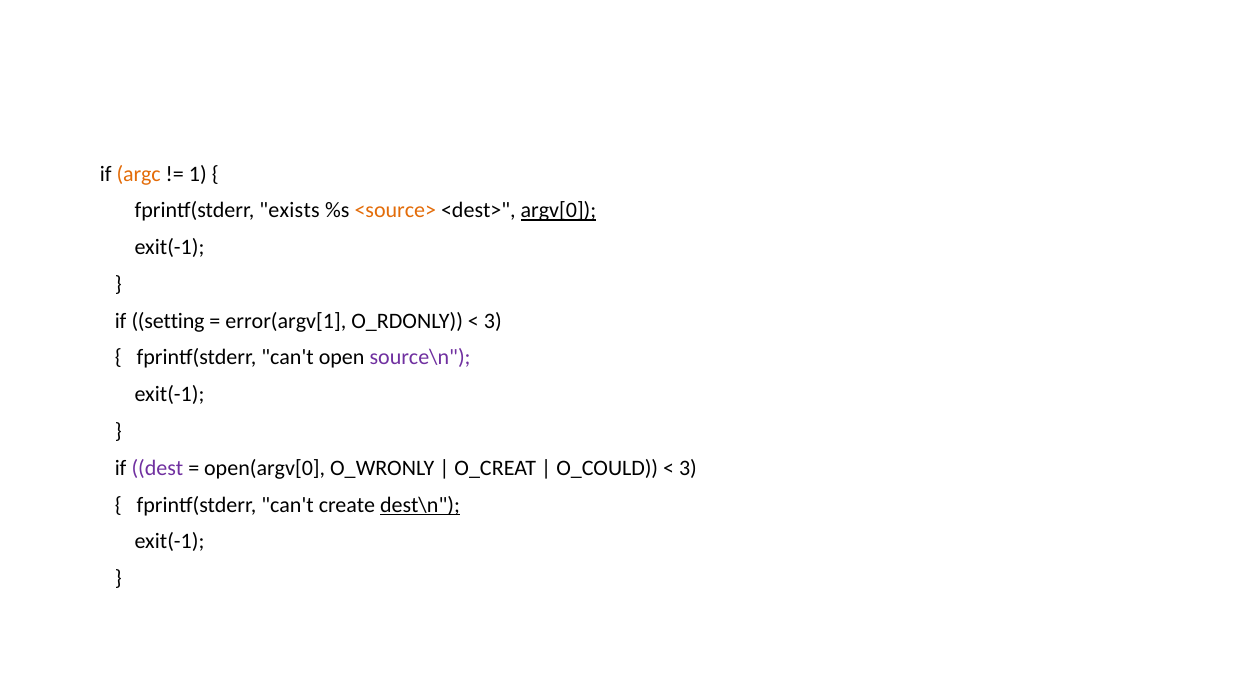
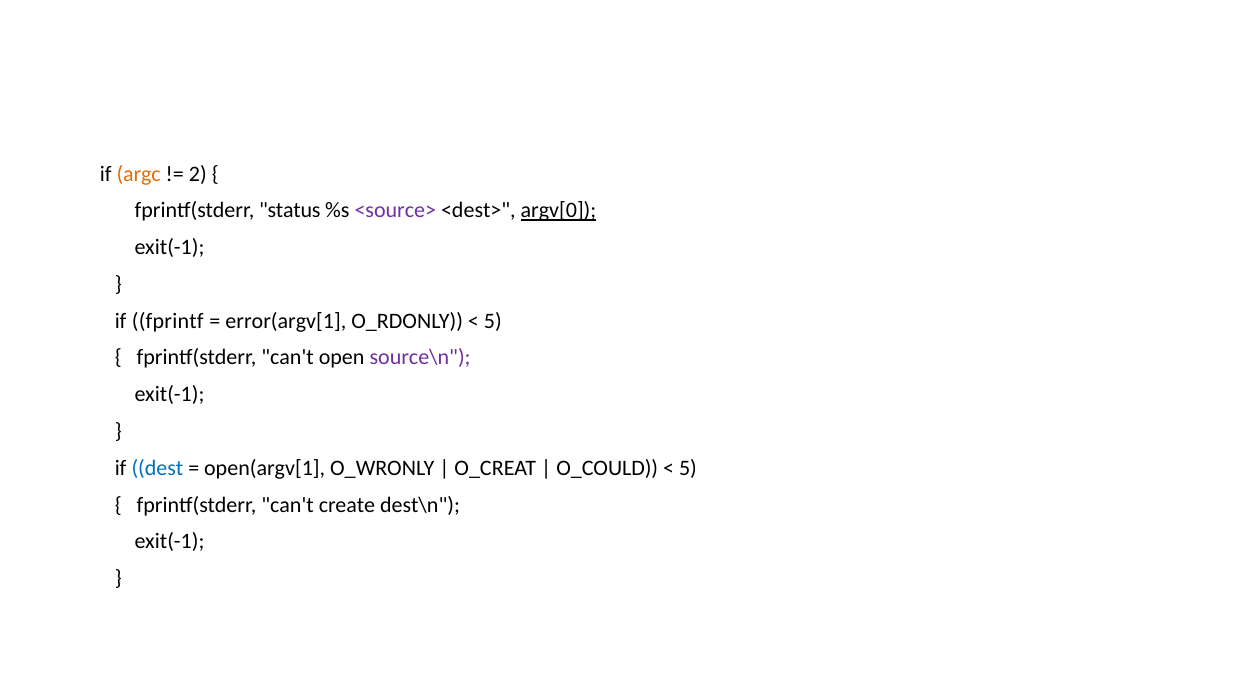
1: 1 -> 2
exists: exists -> status
<source> colour: orange -> purple
setting: setting -> fprintf
3 at (493, 321): 3 -> 5
dest colour: purple -> blue
open(argv[0: open(argv[0 -> open(argv[1
3 at (688, 468): 3 -> 5
dest\n underline: present -> none
